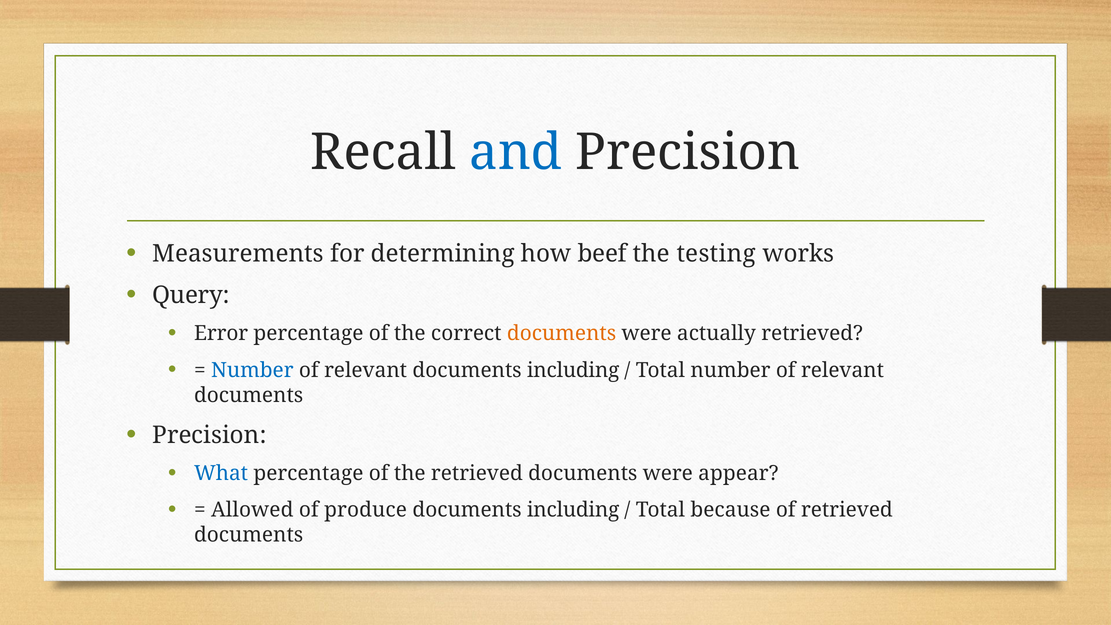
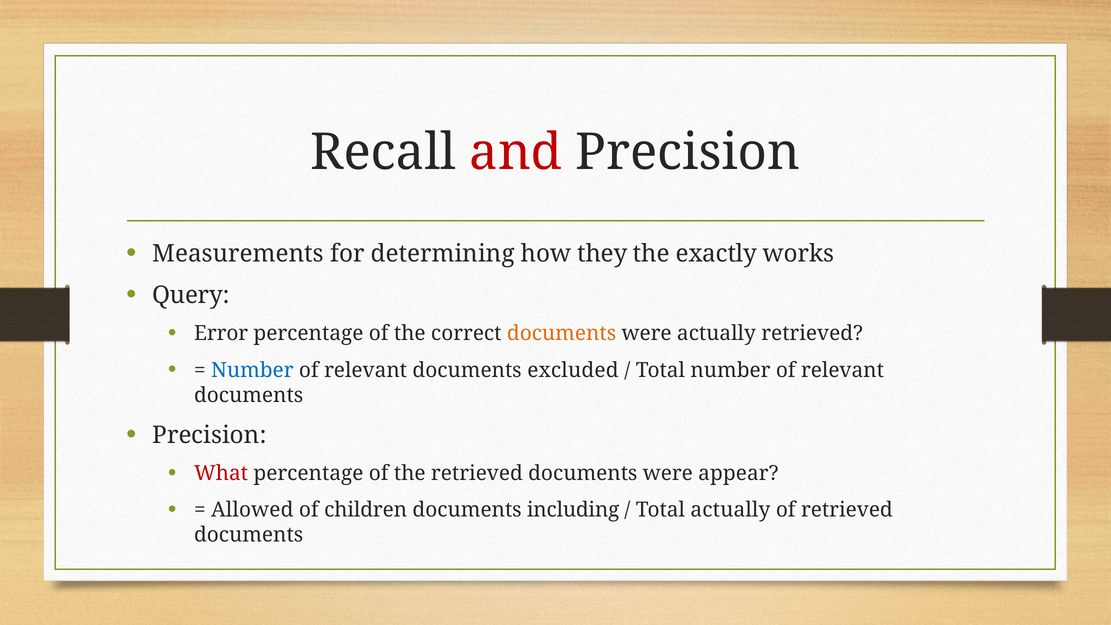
and colour: blue -> red
beef: beef -> they
testing: testing -> exactly
relevant documents including: including -> excluded
What colour: blue -> red
produce: produce -> children
Total because: because -> actually
